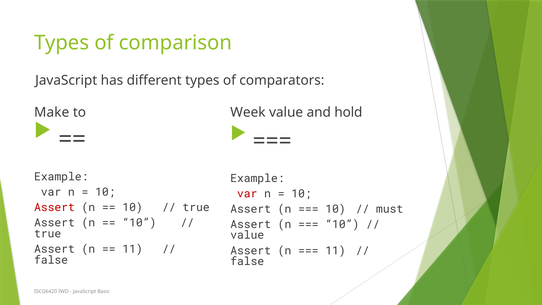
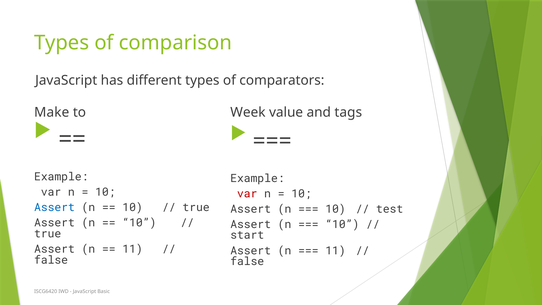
hold: hold -> tags
Assert at (54, 207) colour: red -> blue
must: must -> test
value at (247, 235): value -> start
